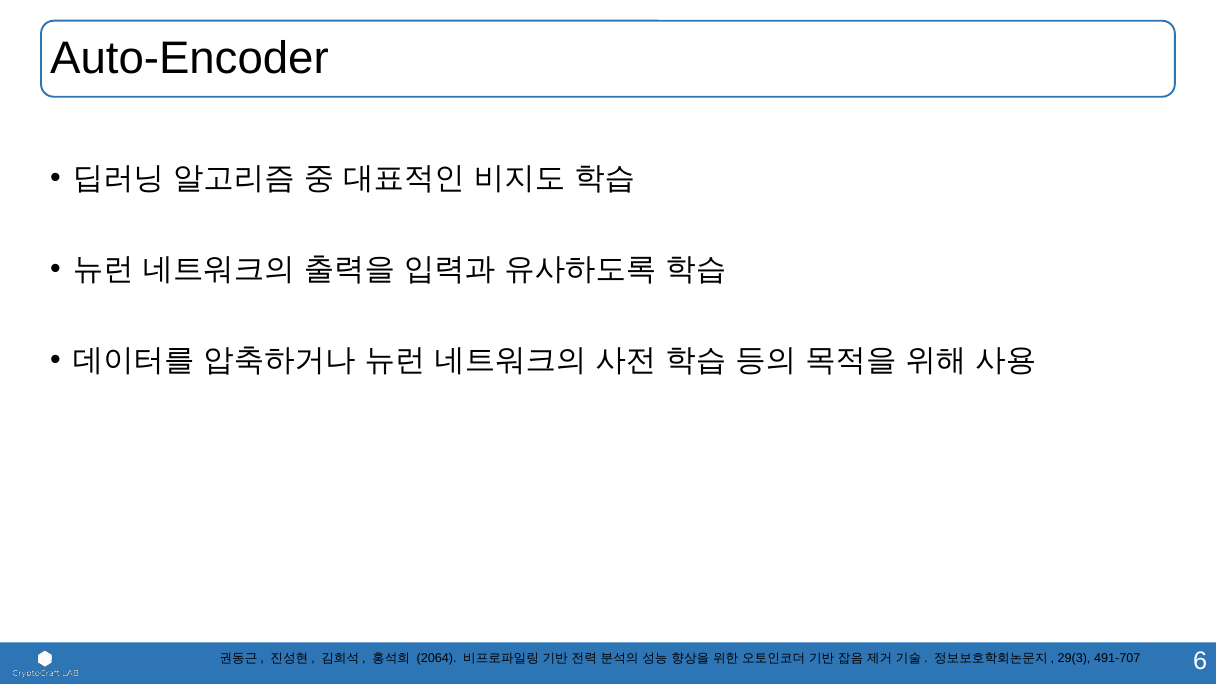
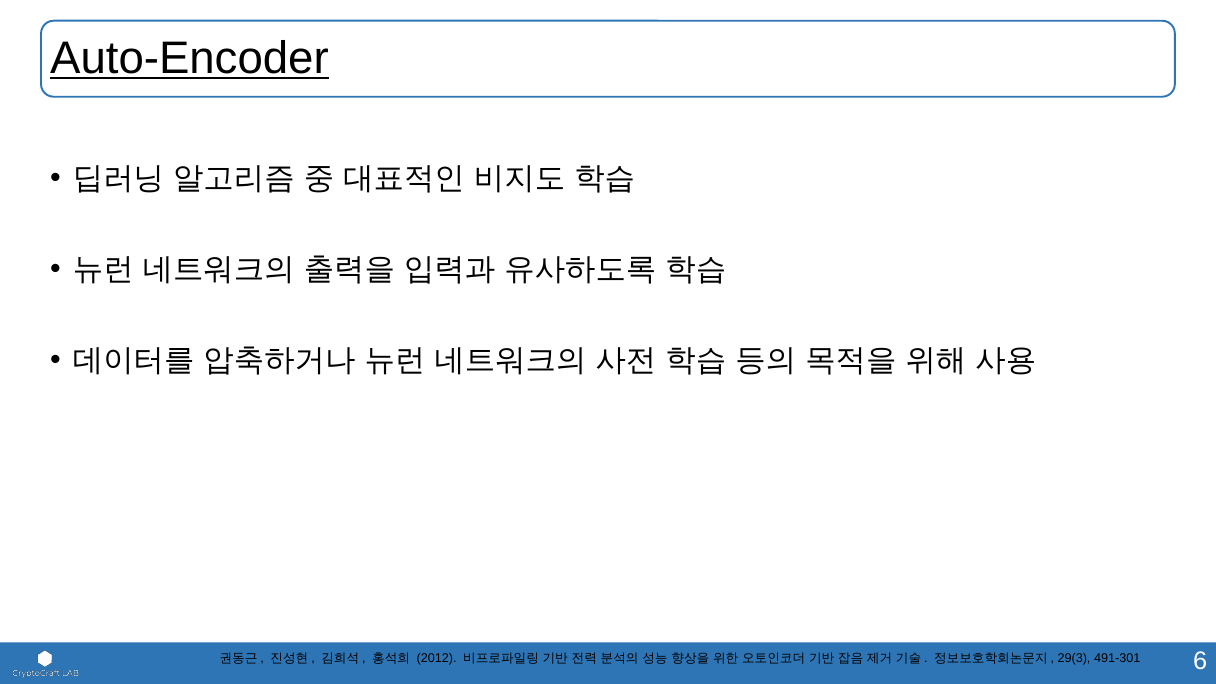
Auto-Encoder underline: none -> present
2064: 2064 -> 2012
491-707: 491-707 -> 491-301
